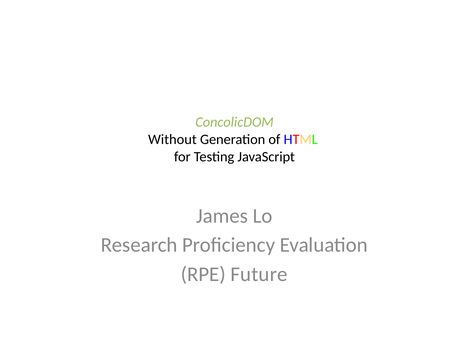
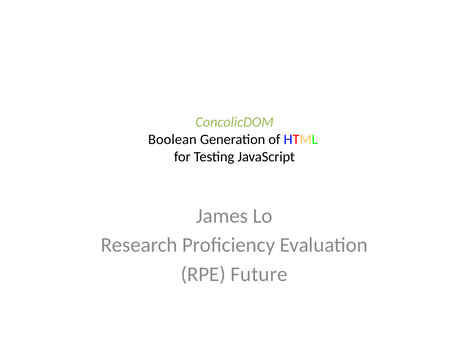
Without: Without -> Boolean
